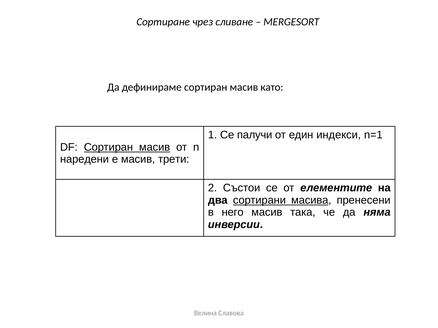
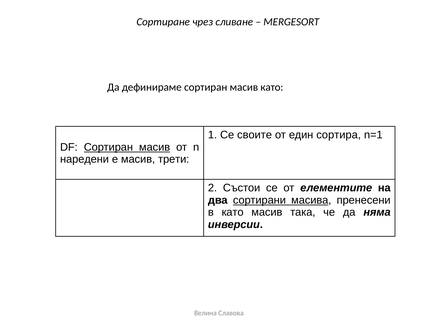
палучи: палучи -> своите
индекси: индекси -> сортира
в него: него -> като
